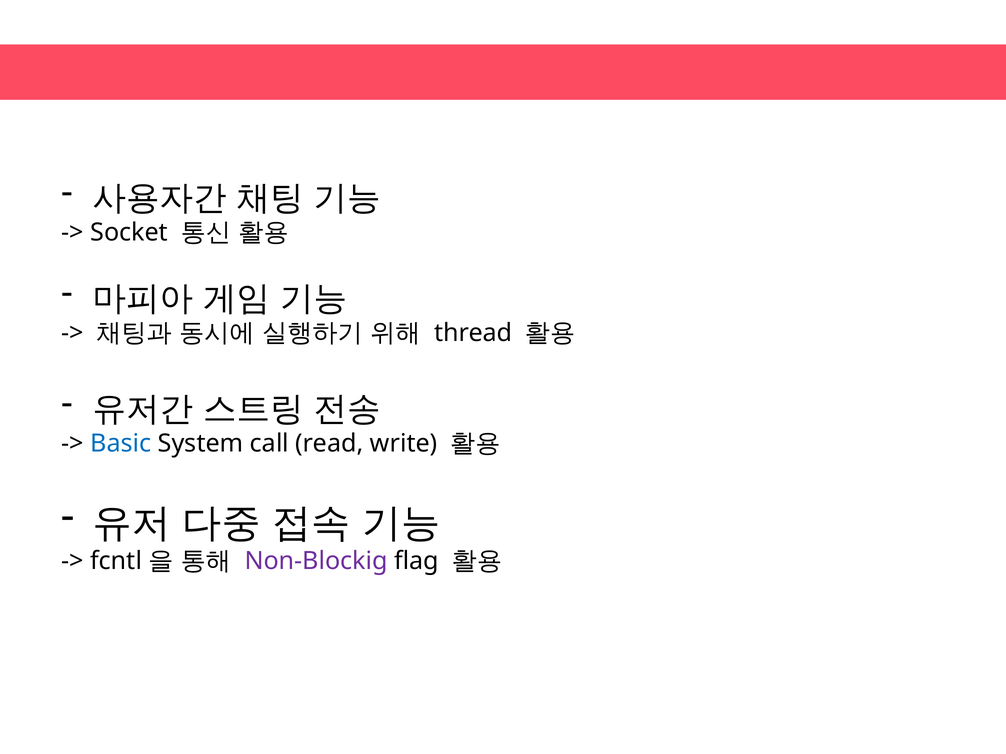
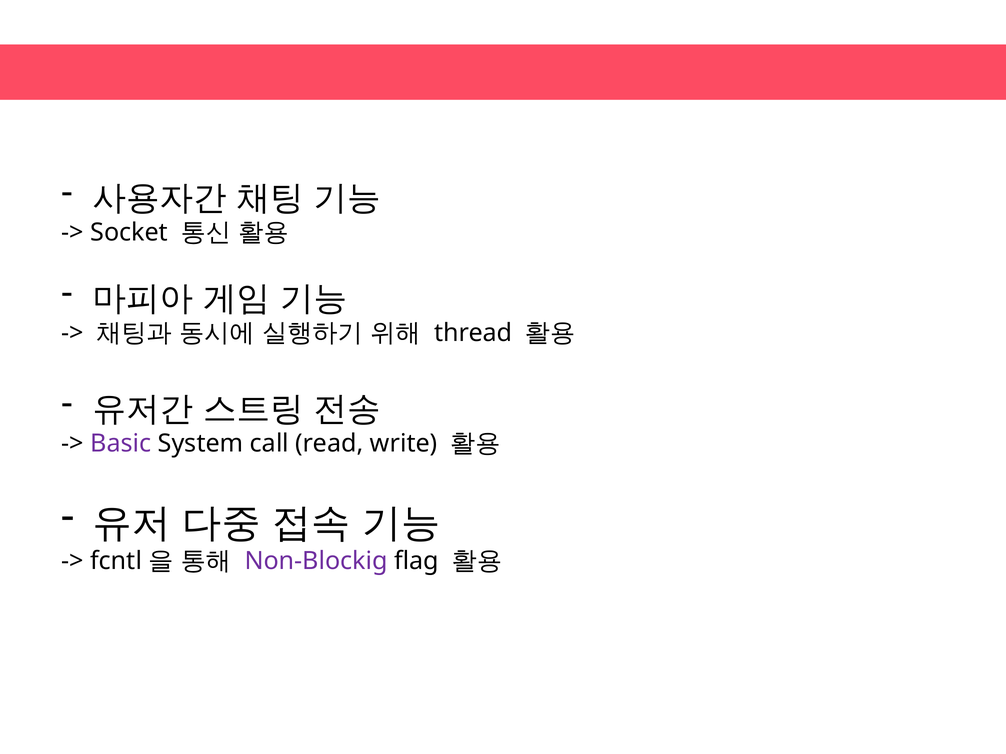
Basic colour: blue -> purple
